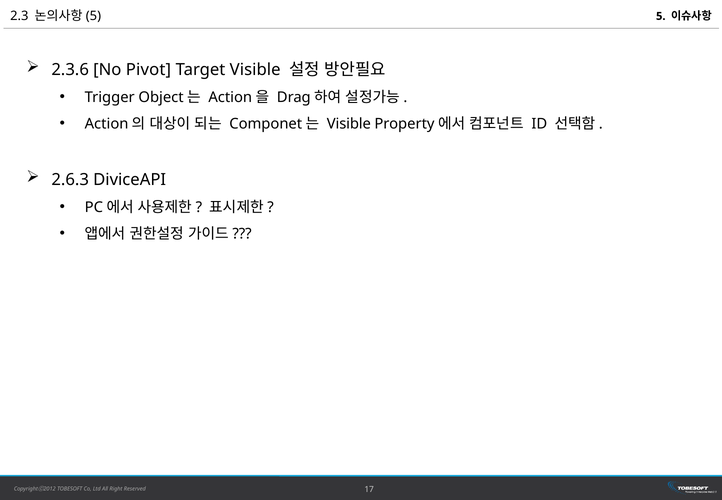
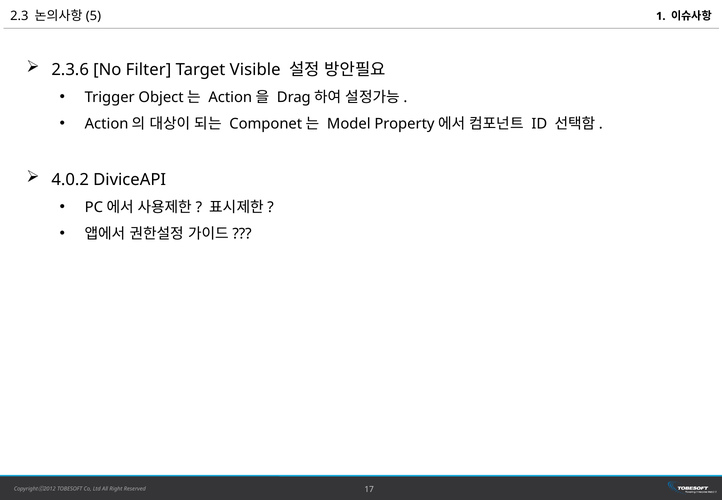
5: 5 -> 1
Pivot: Pivot -> Filter
Visible at (349, 124): Visible -> Model
2.6.3: 2.6.3 -> 4.0.2
